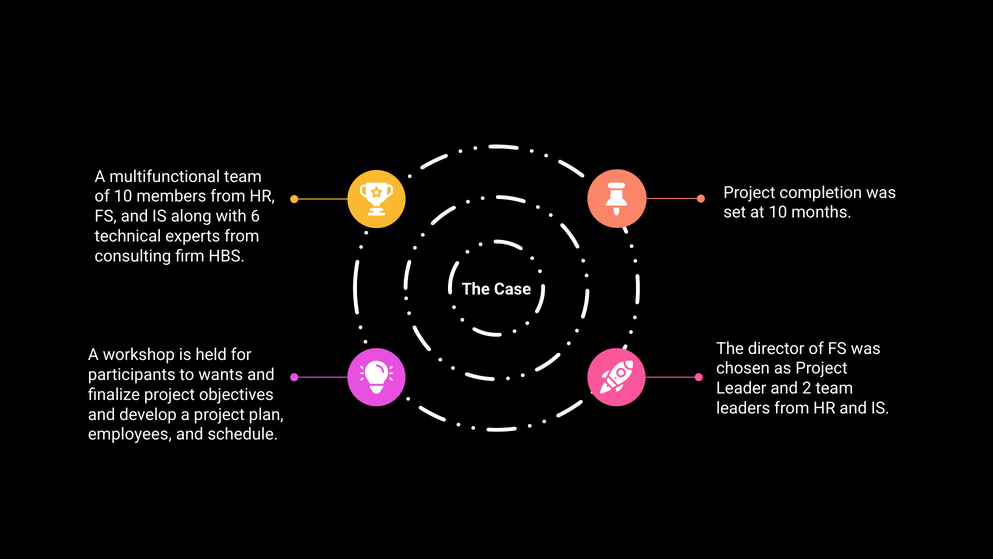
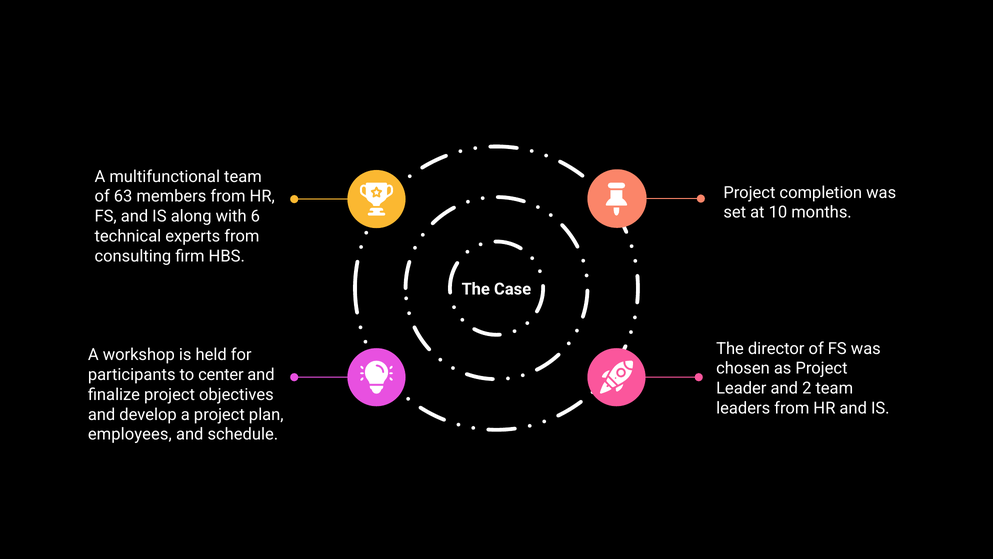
of 10: 10 -> 63
wants: wants -> center
